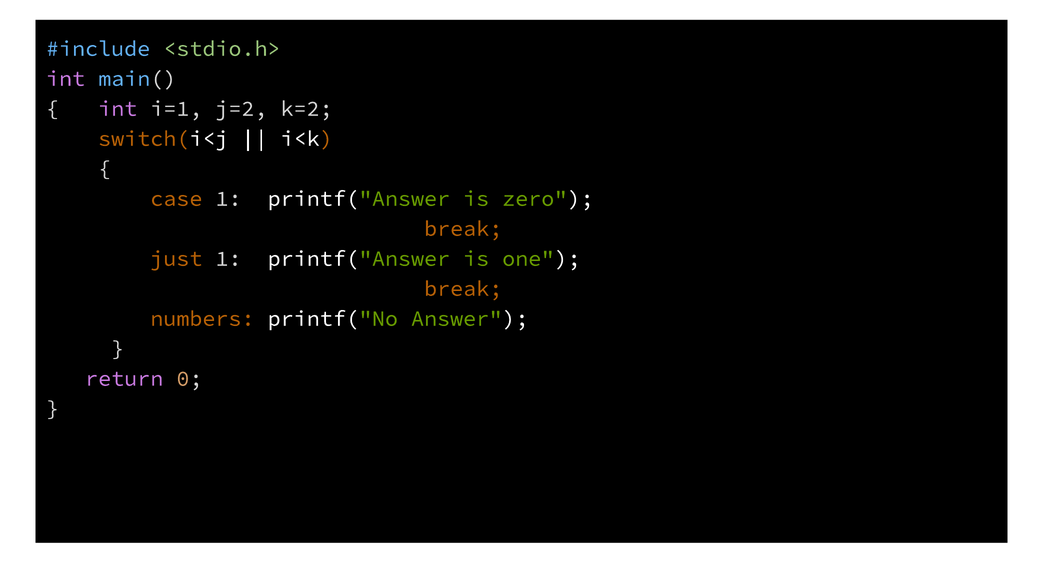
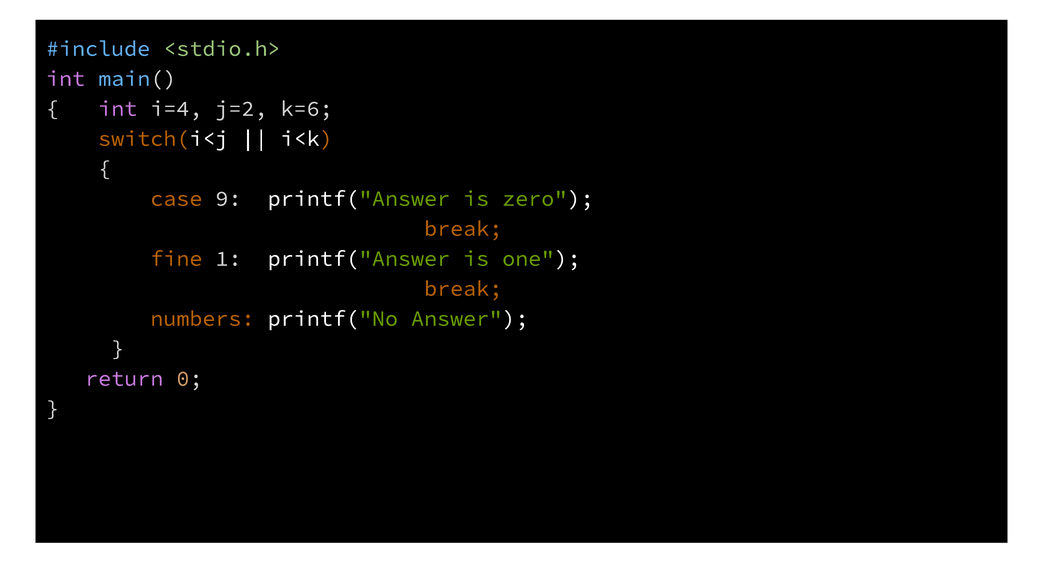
i=1: i=1 -> i=4
k=2: k=2 -> k=6
case 1: 1 -> 9
just: just -> fine
